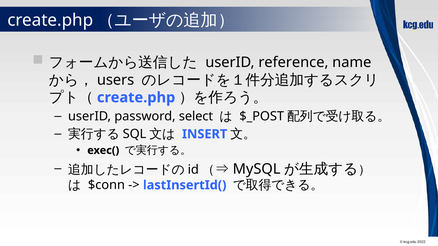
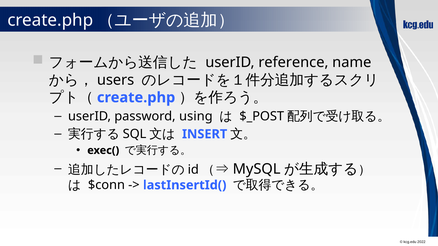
select: select -> using
